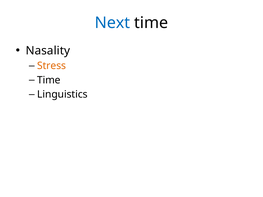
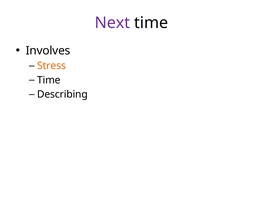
Next colour: blue -> purple
Nasality: Nasality -> Involves
Linguistics: Linguistics -> Describing
